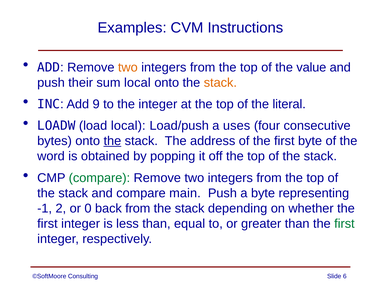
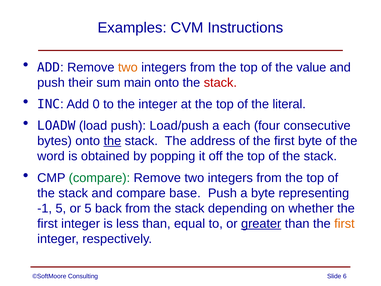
sum local: local -> main
stack at (220, 82) colour: orange -> red
9: 9 -> 0
load local: local -> push
uses: uses -> each
main: main -> base
-1 2: 2 -> 5
or 0: 0 -> 5
greater underline: none -> present
first at (344, 223) colour: green -> orange
